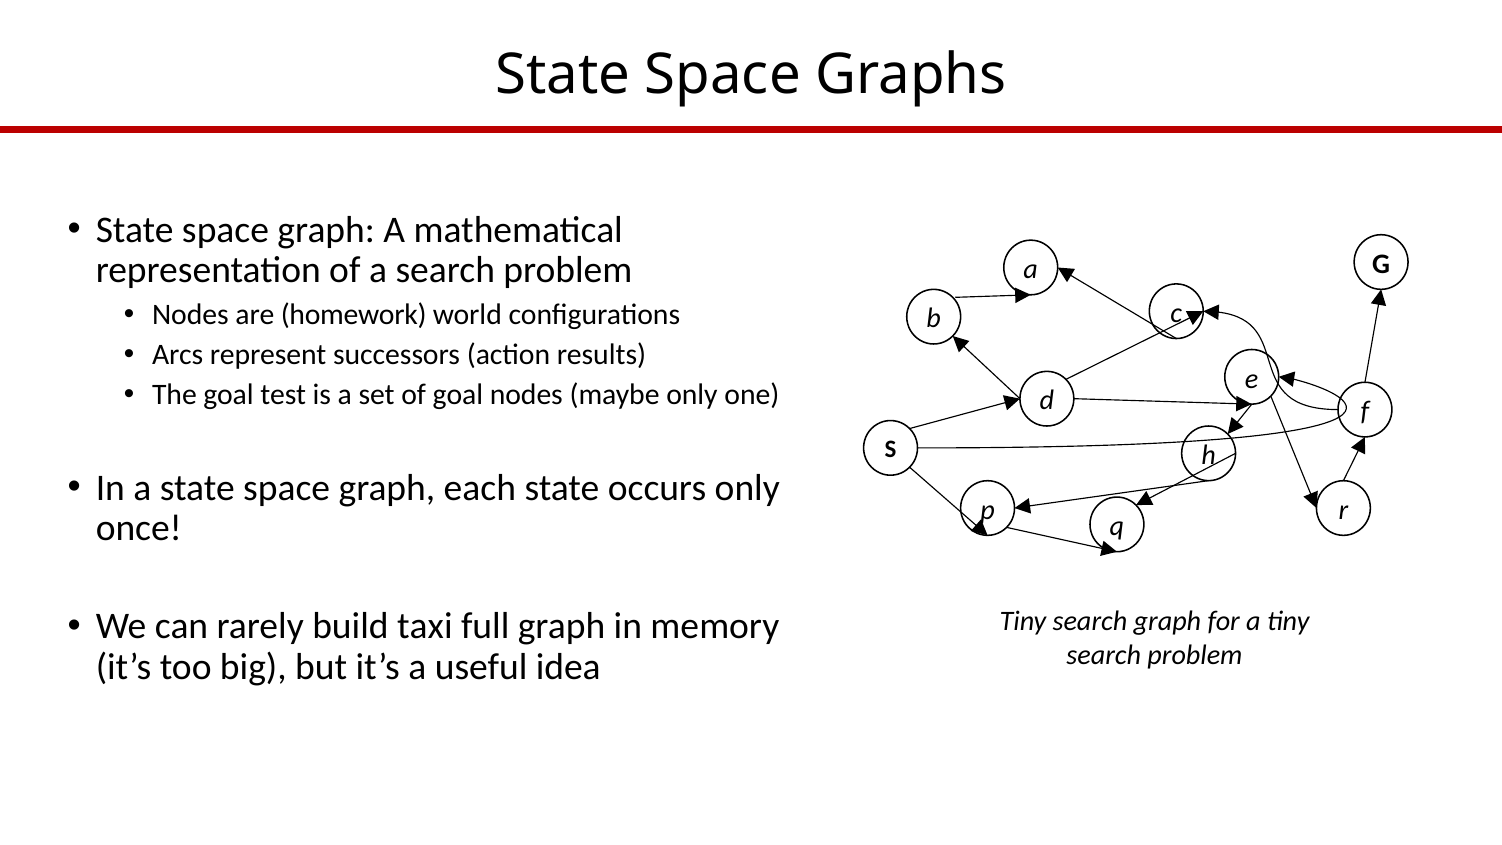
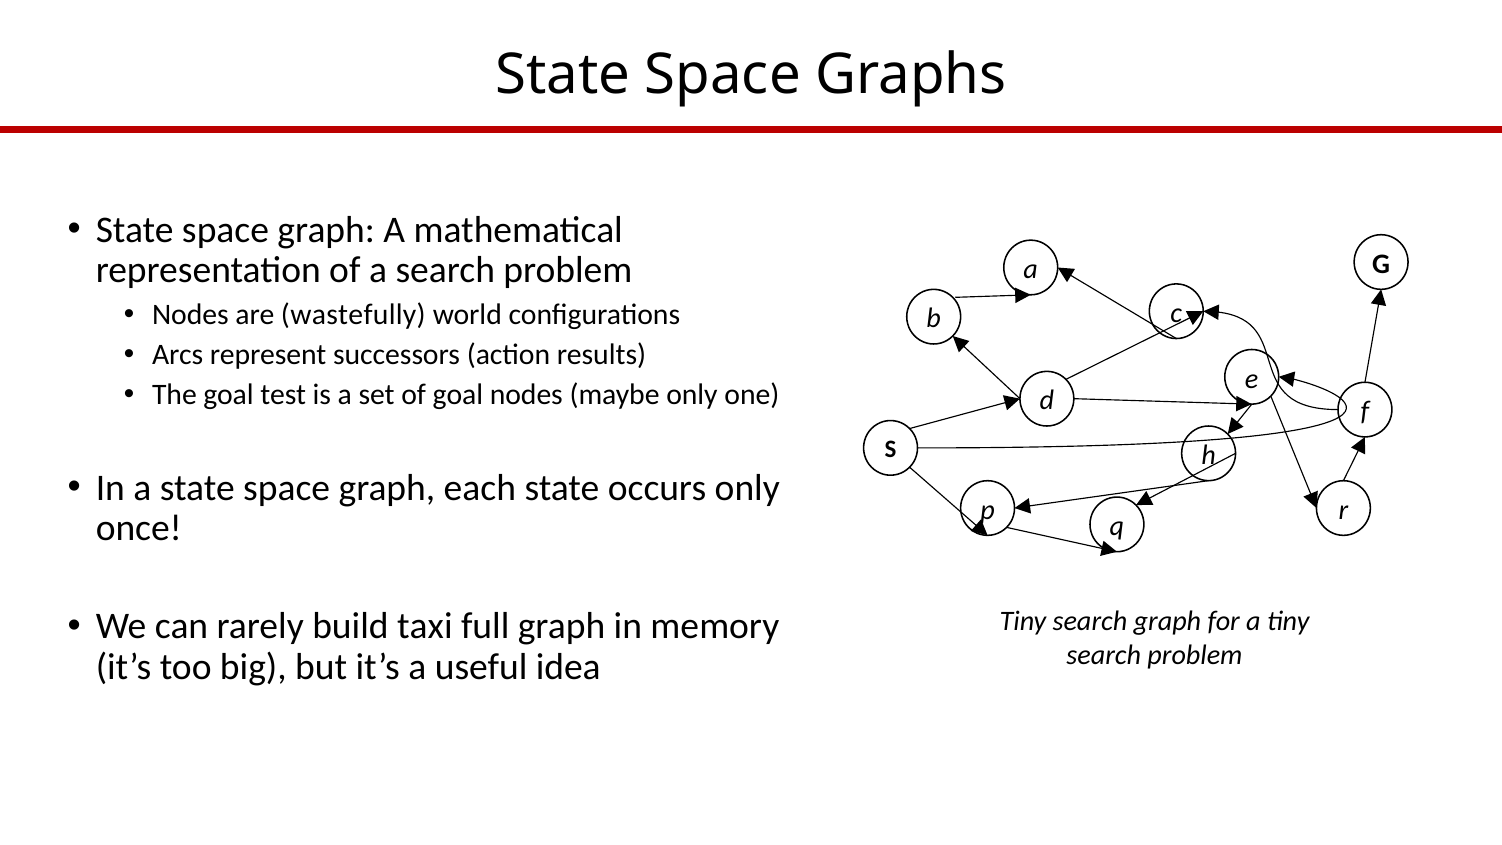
homework: homework -> wastefully
